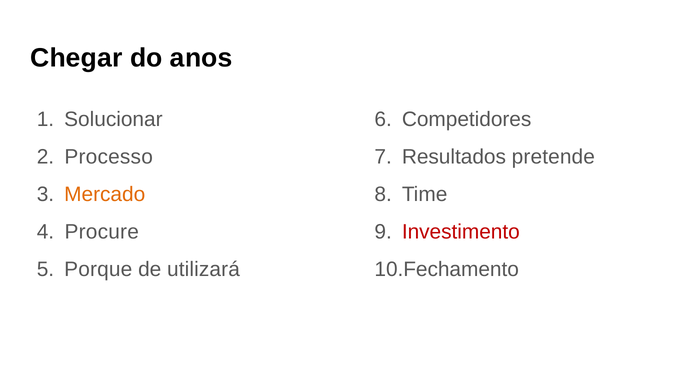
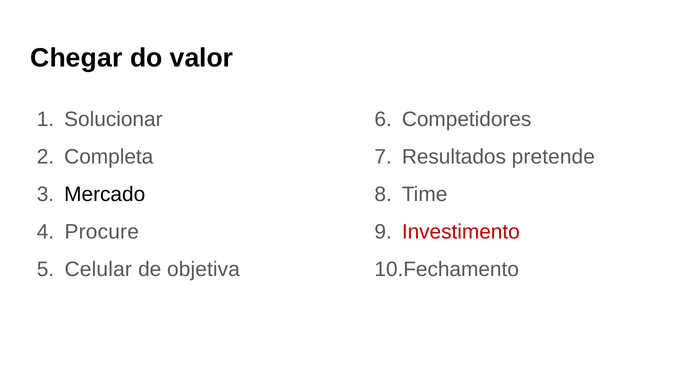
anos: anos -> valor
Processo: Processo -> Completa
Mercado colour: orange -> black
Porque: Porque -> Celular
utilizará: utilizará -> objetiva
